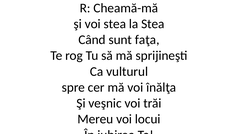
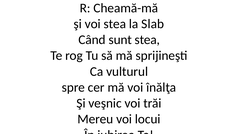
la Stea: Stea -> Slab
sunt faţa: faţa -> stea
